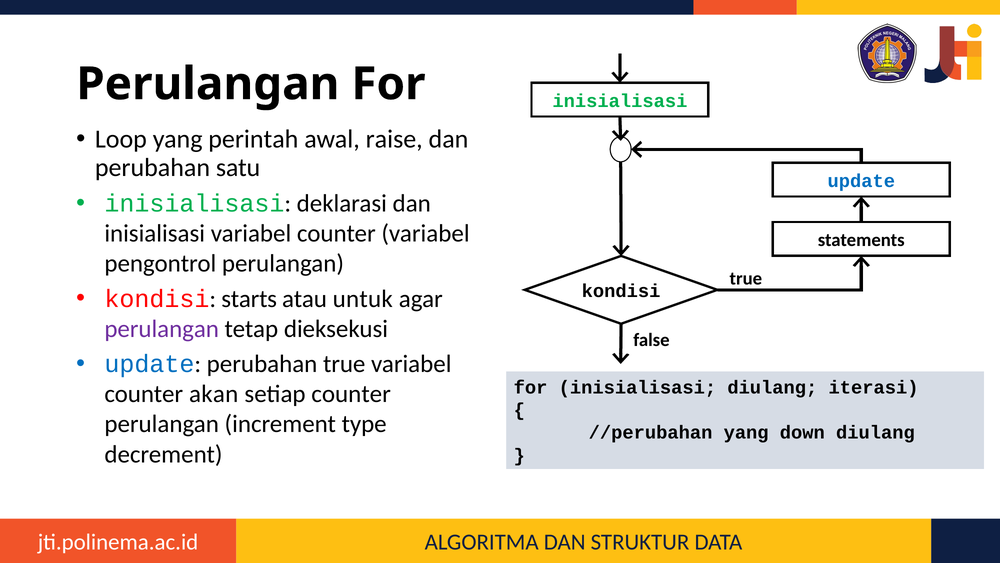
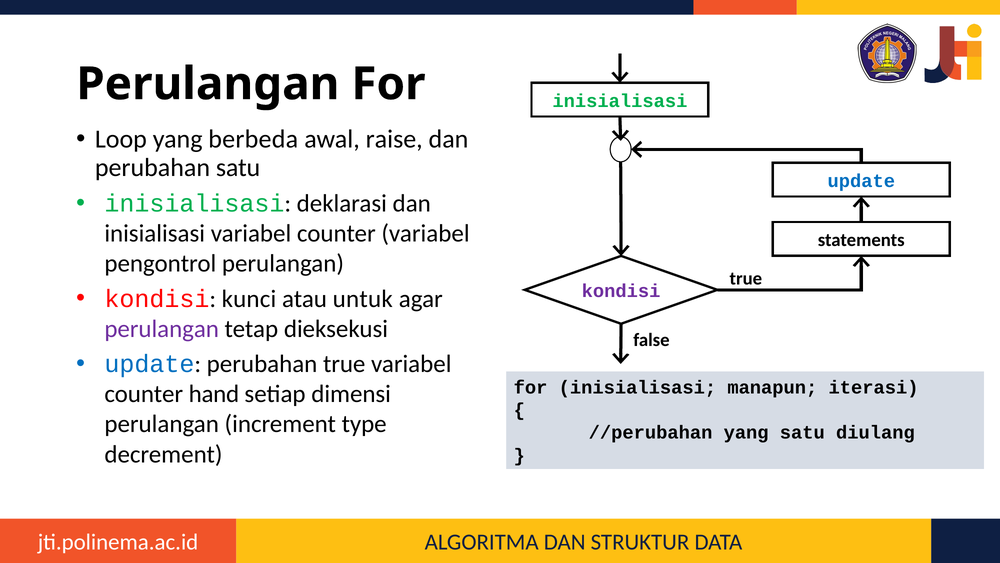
perintah: perintah -> berbeda
kondisi at (621, 291) colour: black -> purple
starts: starts -> kunci
inisialisasi diulang: diulang -> manapun
akan: akan -> hand
setiap counter: counter -> dimensi
yang down: down -> satu
